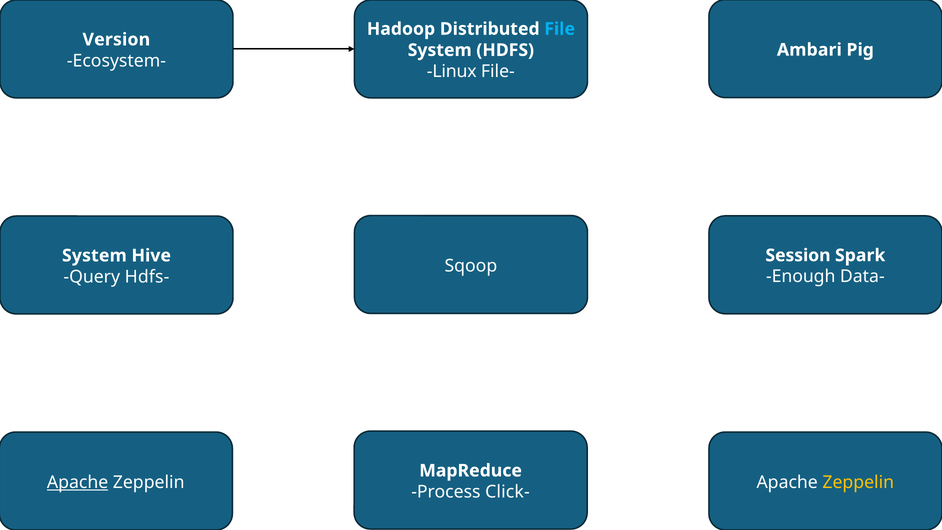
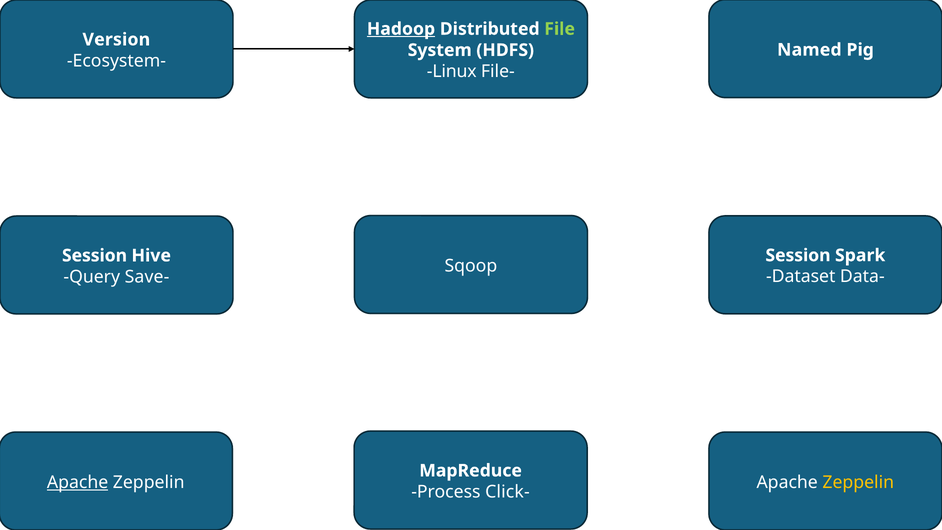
Hadoop underline: none -> present
File colour: light blue -> light green
Ambari: Ambari -> Named
System at (94, 256): System -> Session
Enough: Enough -> Dataset
Hdfs-: Hdfs- -> Save-
